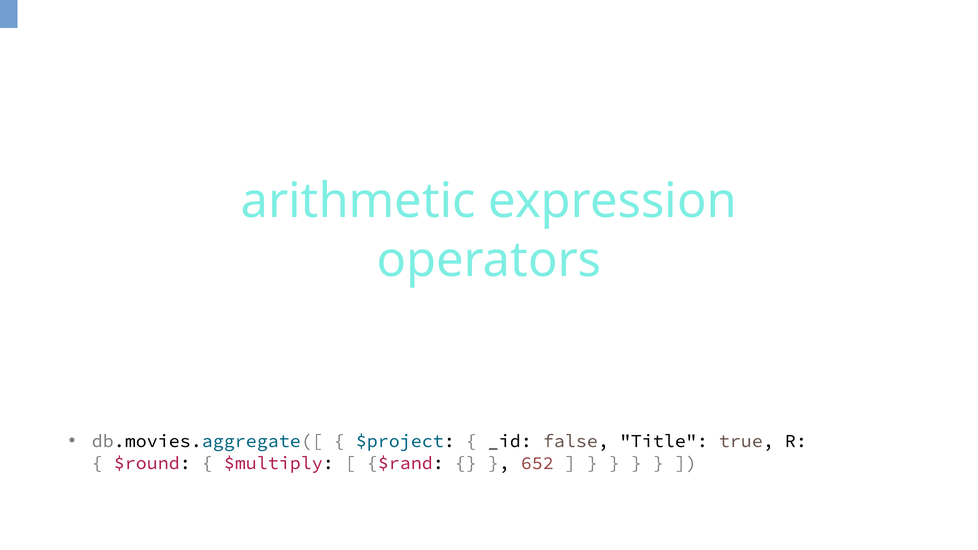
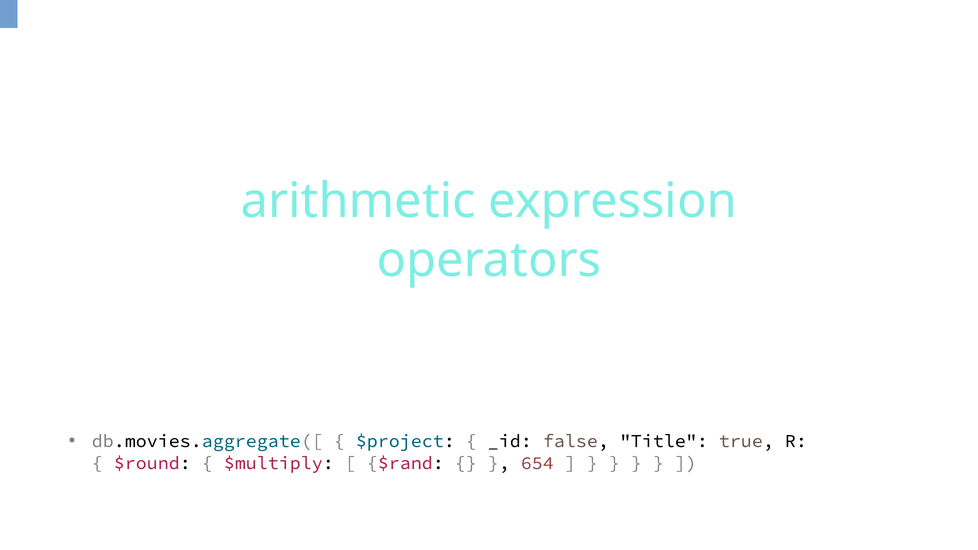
652: 652 -> 654
